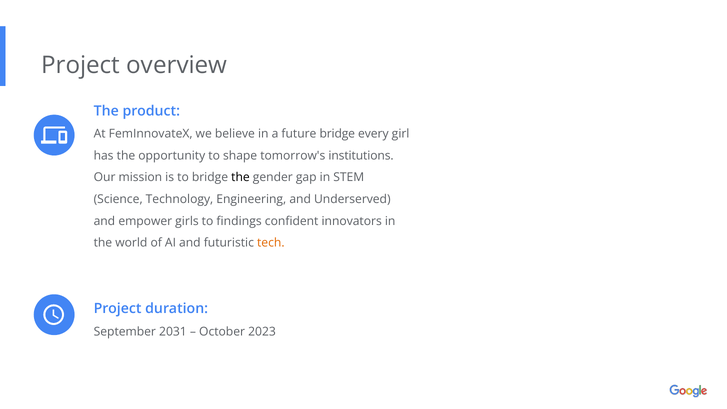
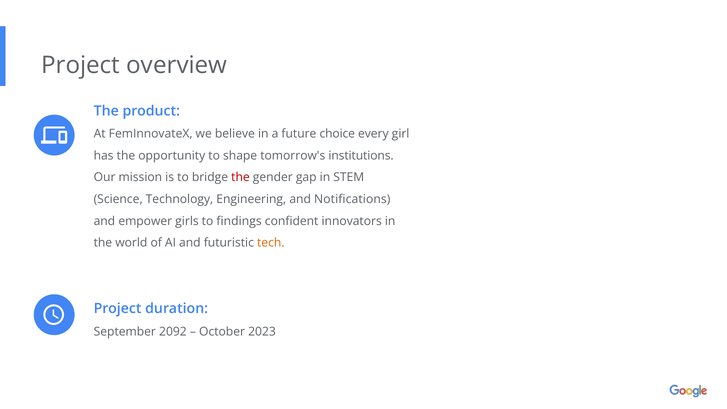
future bridge: bridge -> choice
the at (240, 177) colour: black -> red
Underserved: Underserved -> Notifications
2031: 2031 -> 2092
